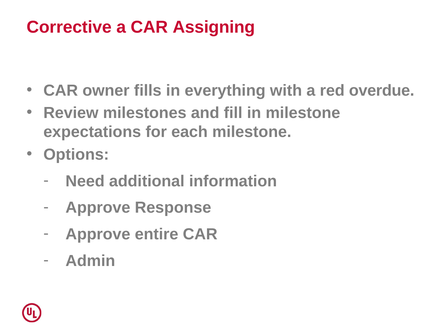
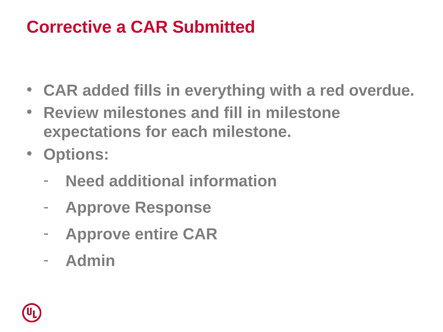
Assigning: Assigning -> Submitted
owner: owner -> added
